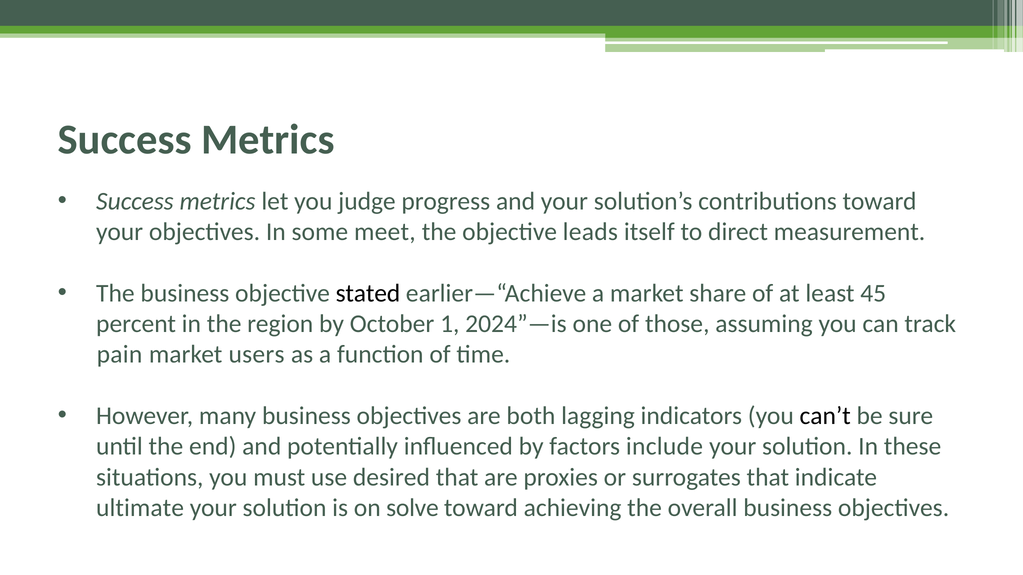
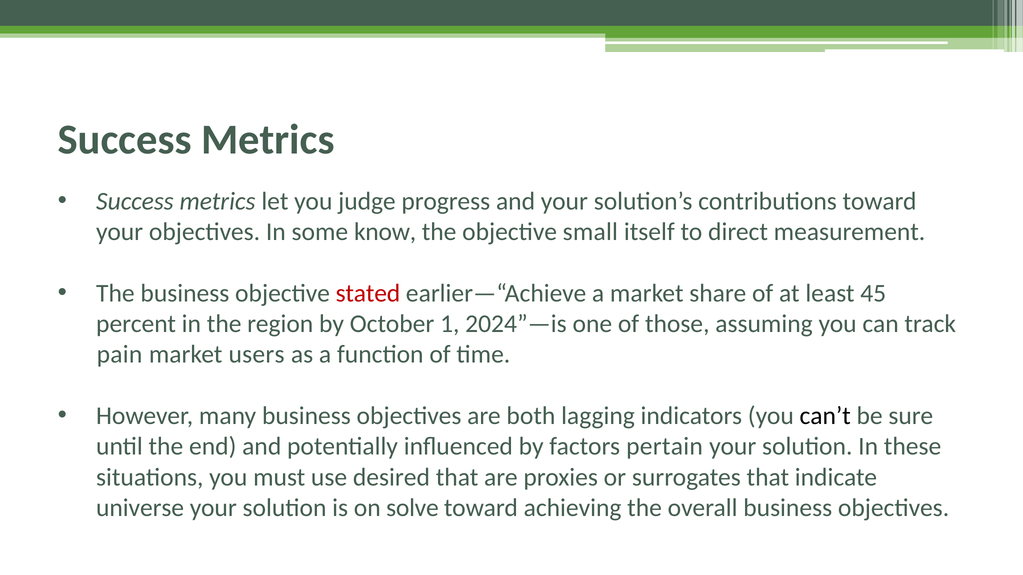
meet: meet -> know
leads: leads -> small
stated colour: black -> red
include: include -> pertain
ultimate: ultimate -> universe
